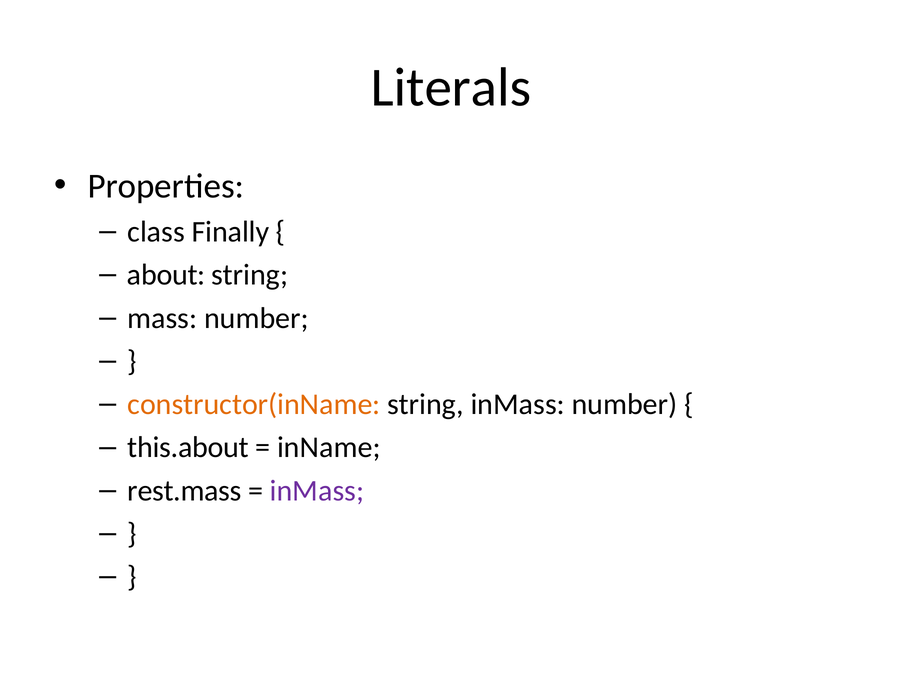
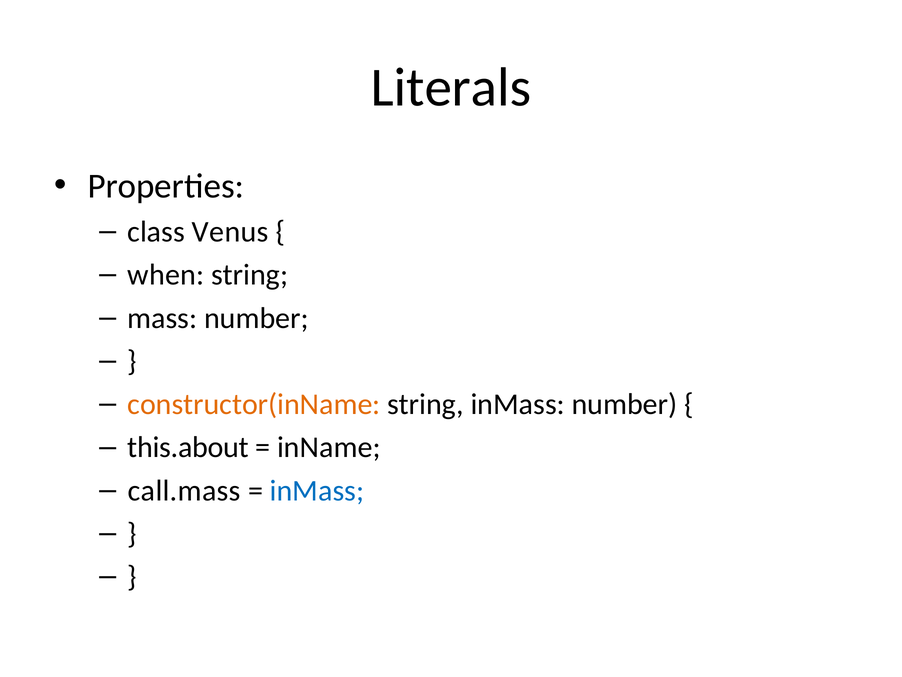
Finally: Finally -> Venus
about: about -> when
rest.mass: rest.mass -> call.mass
inMass at (317, 490) colour: purple -> blue
